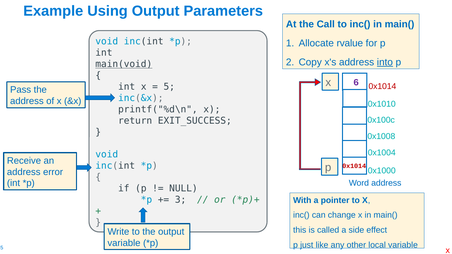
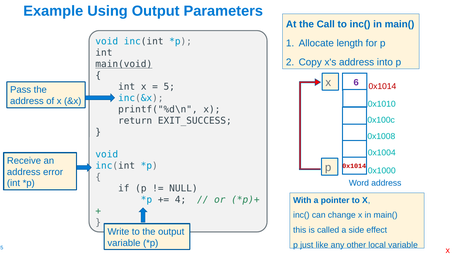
rvalue: rvalue -> length
into underline: present -> none
3: 3 -> 4
